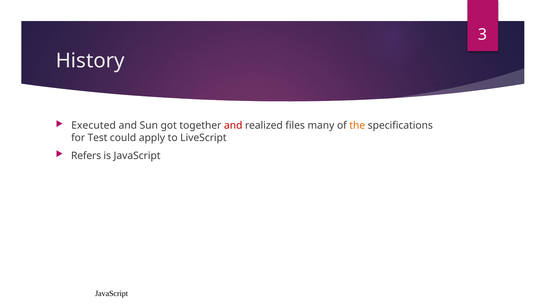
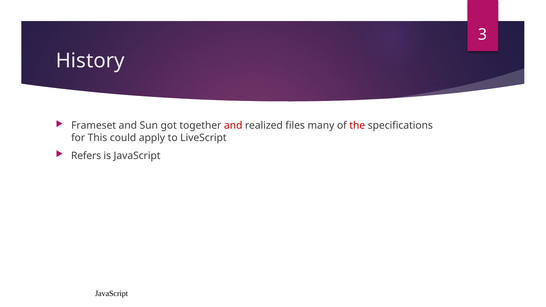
Executed: Executed -> Frameset
the colour: orange -> red
Test: Test -> This
